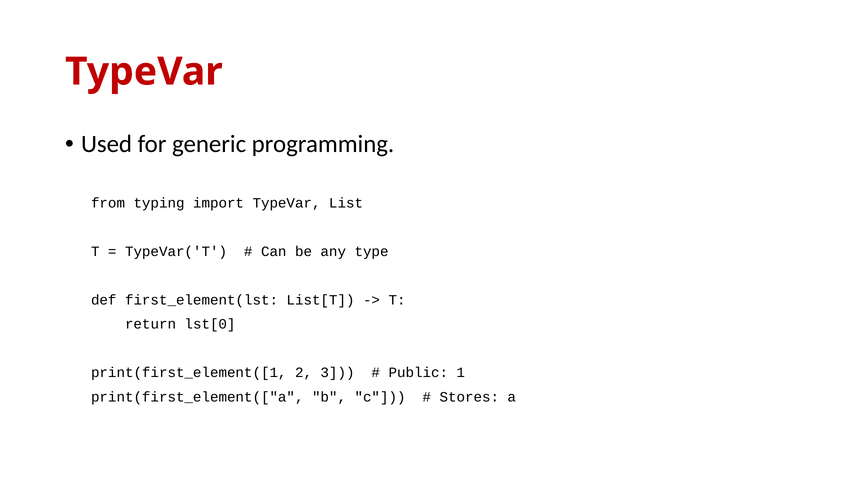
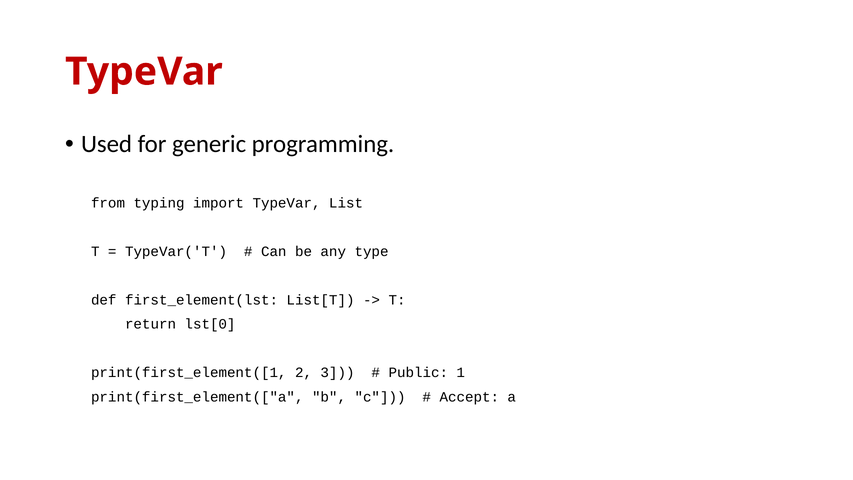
Stores: Stores -> Accept
